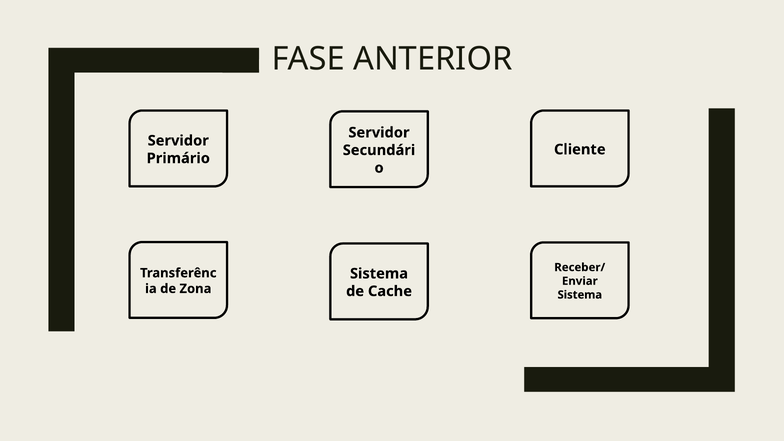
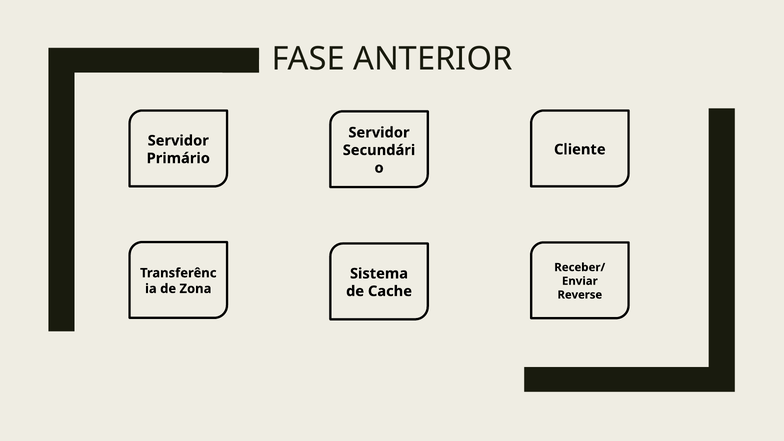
Sistema at (580, 295): Sistema -> Reverse
